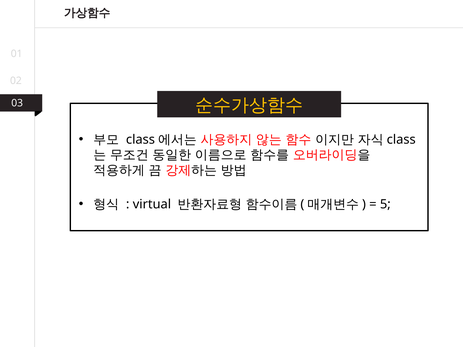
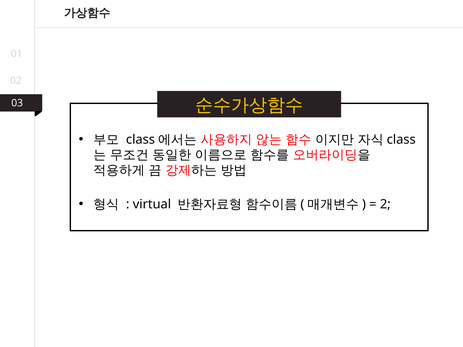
5: 5 -> 2
